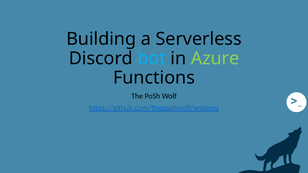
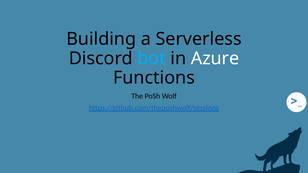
Azure colour: light green -> white
